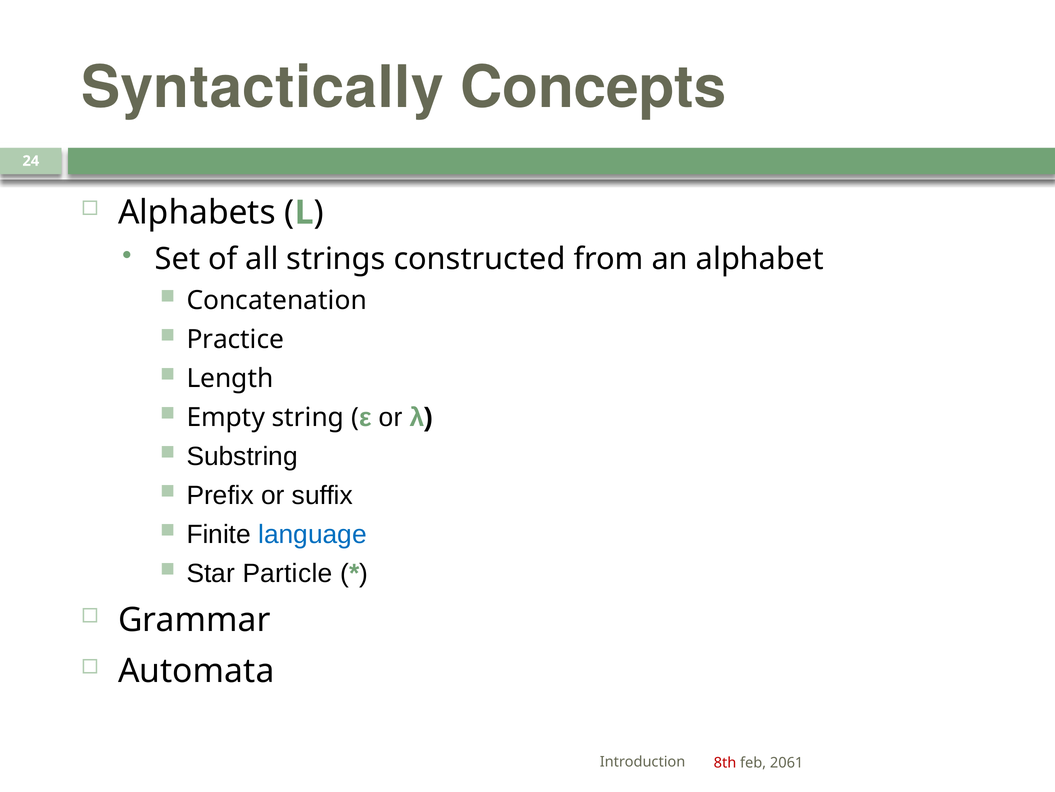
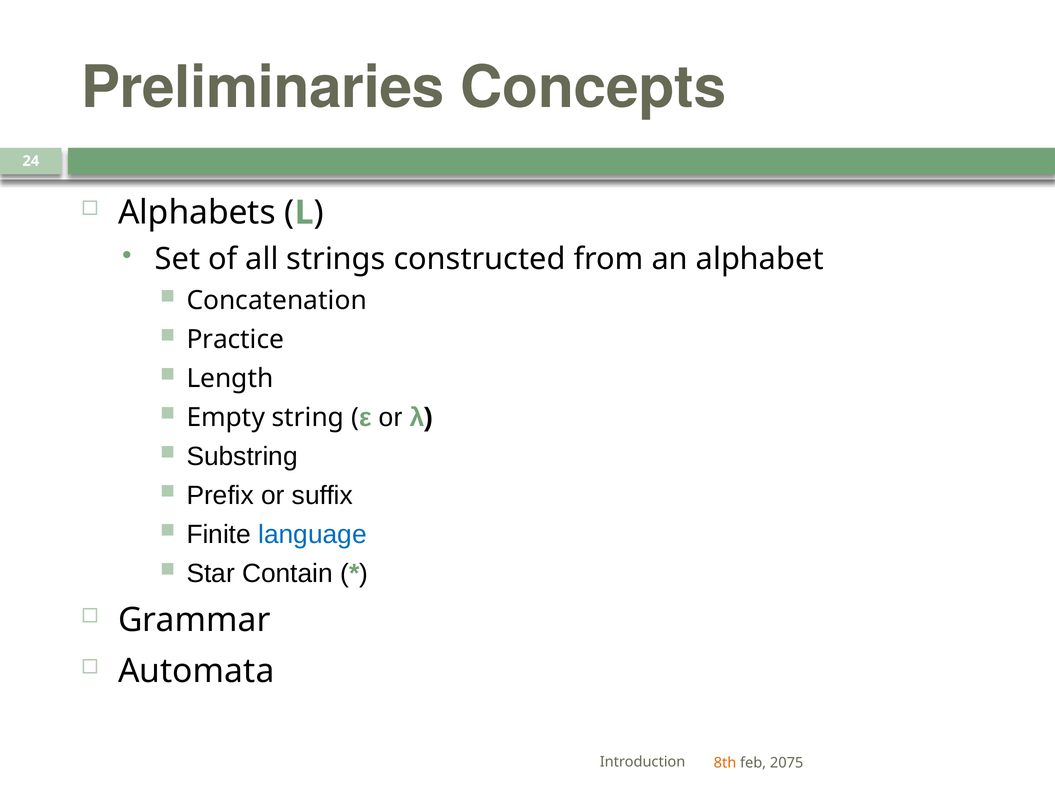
Syntactically: Syntactically -> Preliminaries
Particle: Particle -> Contain
8th colour: red -> orange
2061: 2061 -> 2075
